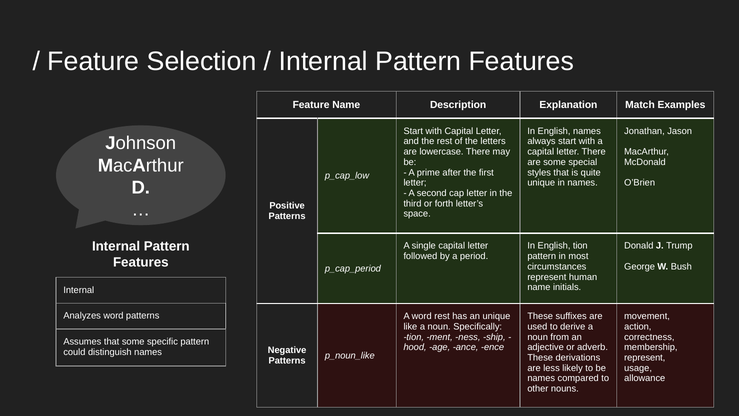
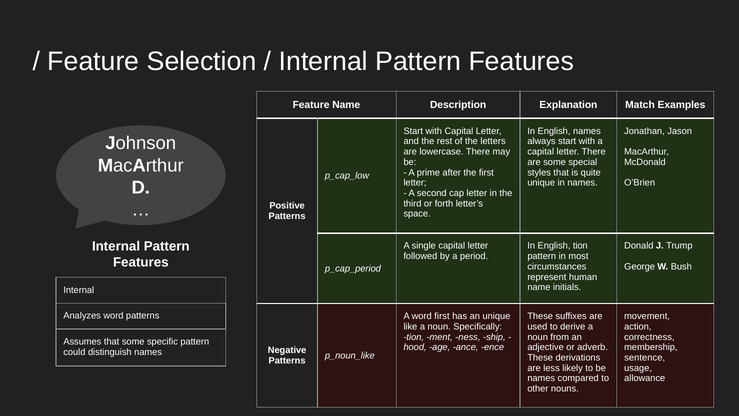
word rest: rest -> first
represent at (645, 357): represent -> sentence
